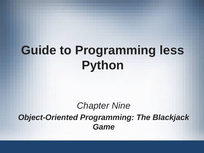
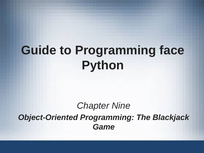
less: less -> face
